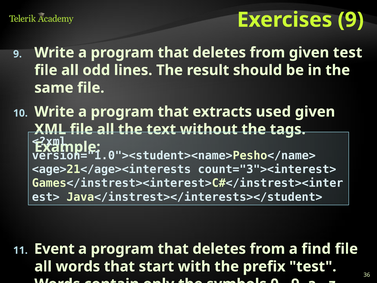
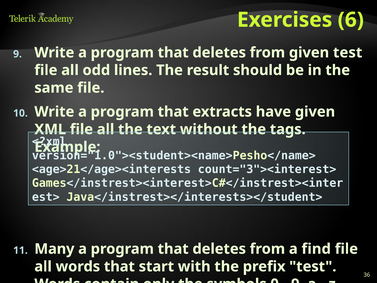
Exercises 9: 9 -> 6
used: used -> have
Event: Event -> Many
